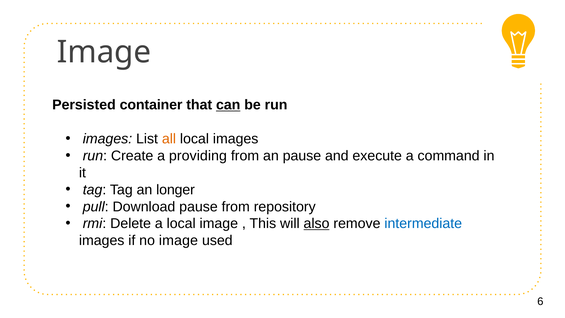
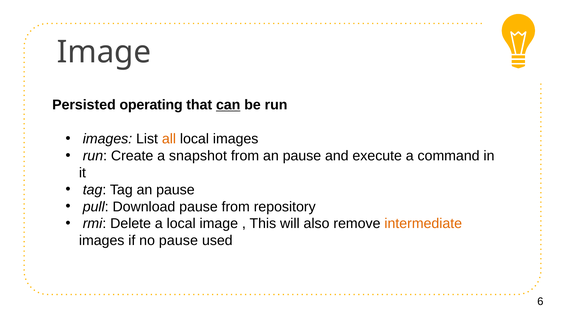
container: container -> operating
providing: providing -> snapshot
Tag an longer: longer -> pause
also underline: present -> none
intermediate colour: blue -> orange
no image: image -> pause
